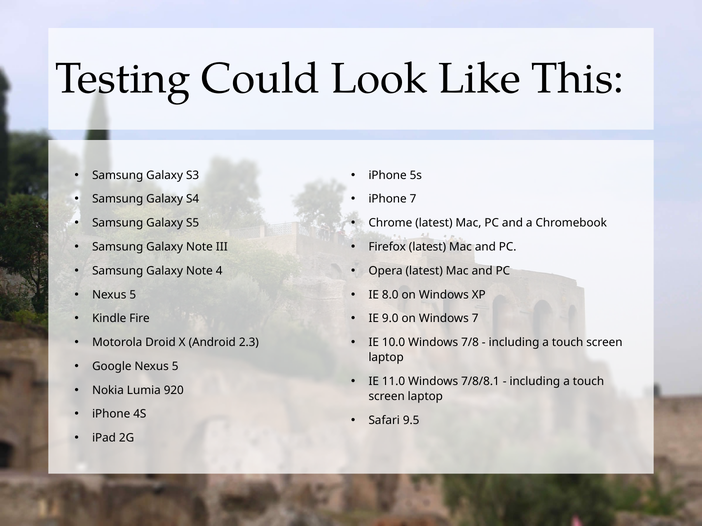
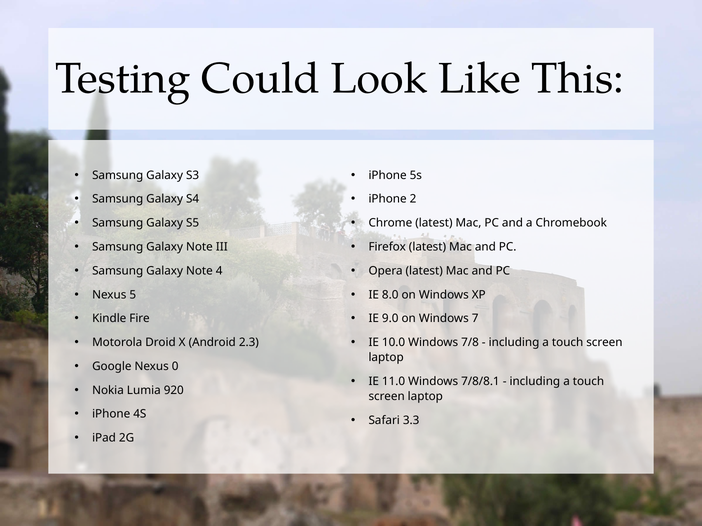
iPhone 7: 7 -> 2
Google Nexus 5: 5 -> 0
9.5: 9.5 -> 3.3
